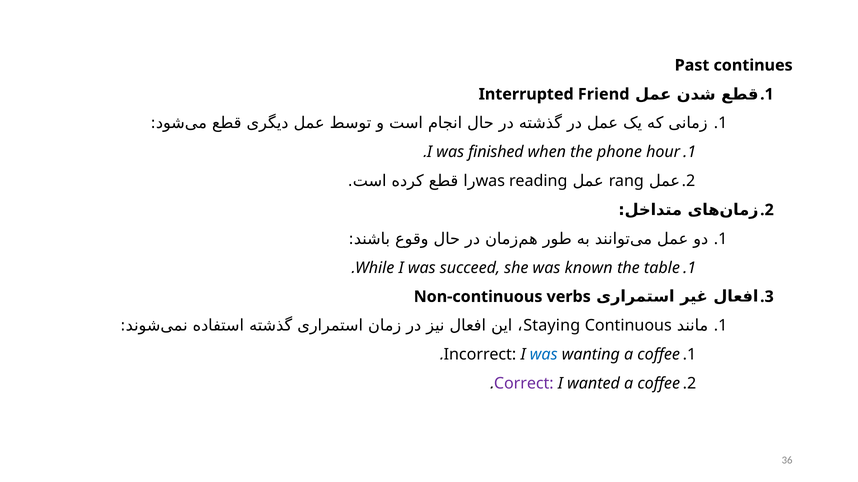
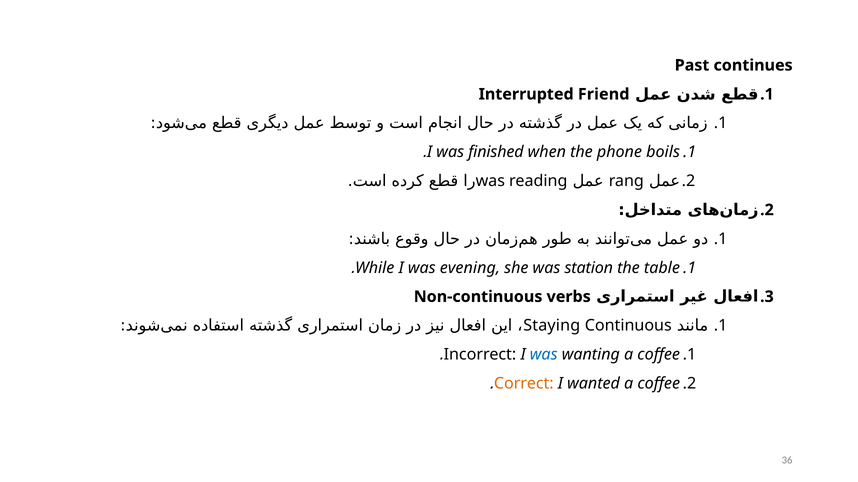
hour: hour -> boils
succeed: succeed -> evening
known: known -> station
Correct colour: purple -> orange
